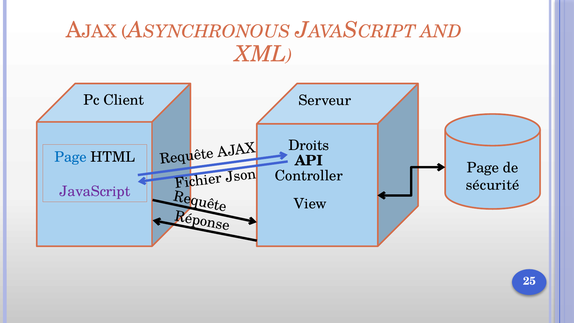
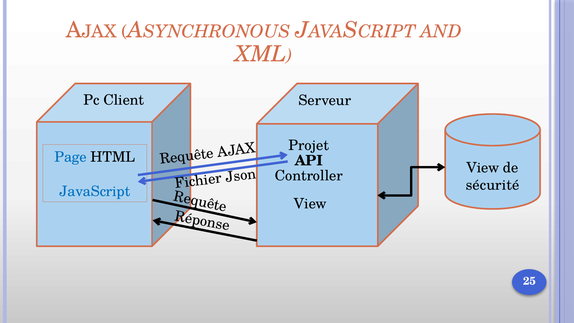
Droits: Droits -> Projet
Page at (483, 168): Page -> View
JavaScript colour: purple -> blue
